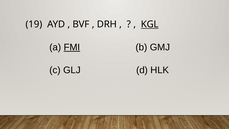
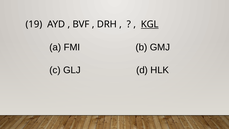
FMI underline: present -> none
